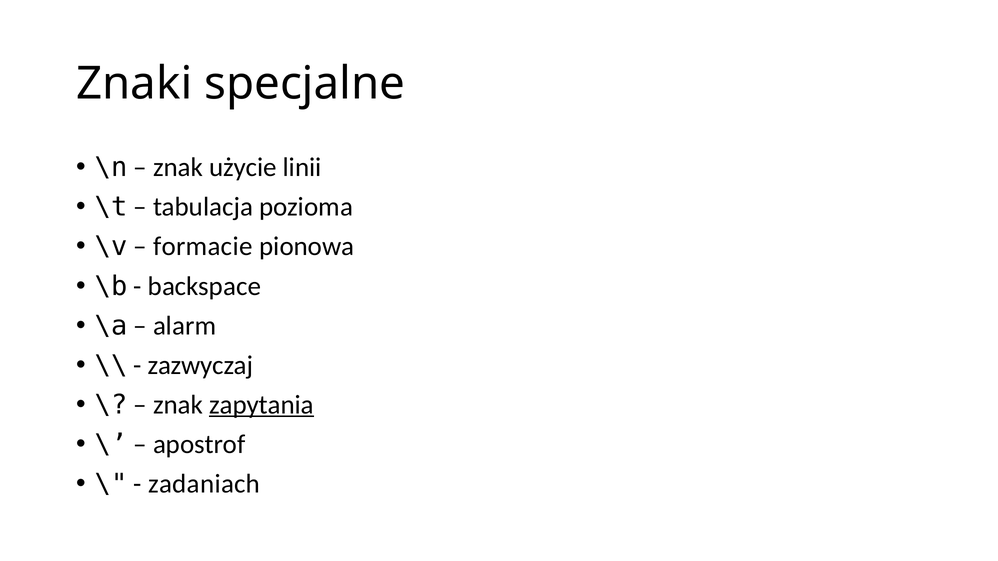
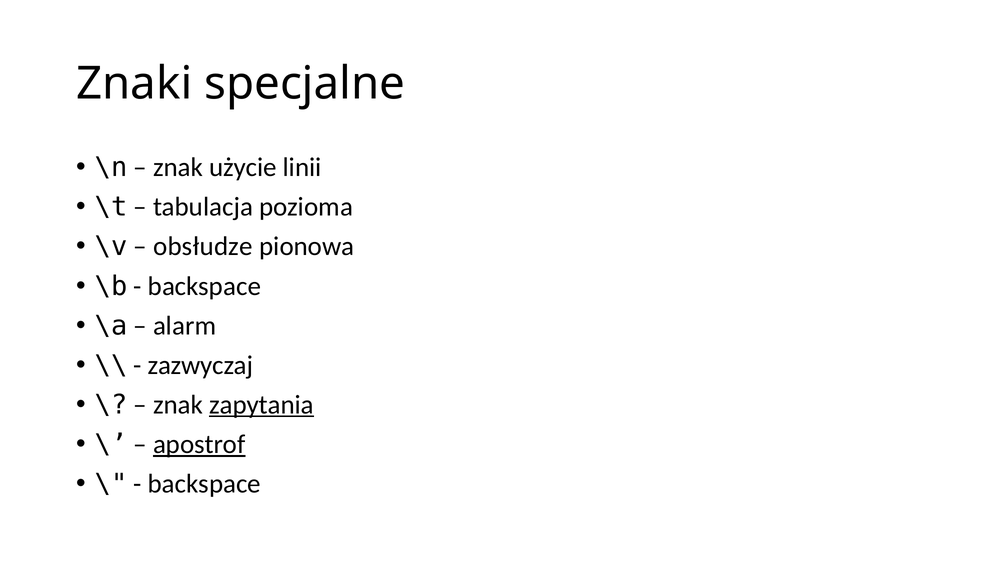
formacie: formacie -> obsłudze
apostrof underline: none -> present
zadaniach at (204, 484): zadaniach -> backspace
